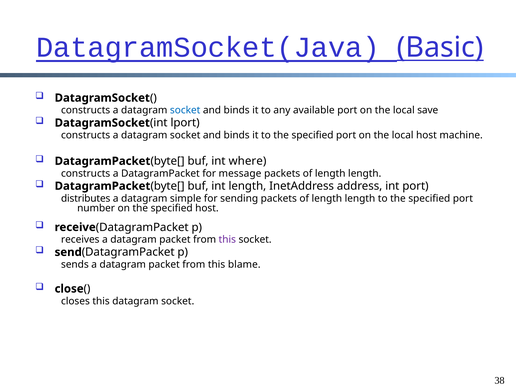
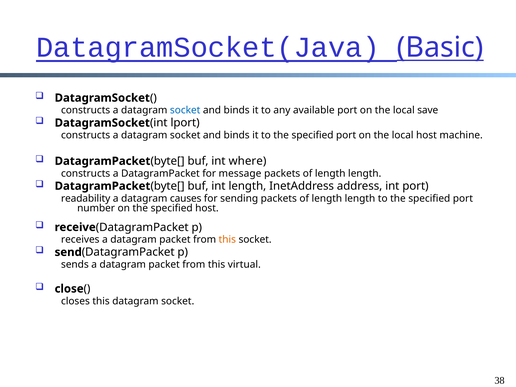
distributes: distributes -> readability
simple: simple -> causes
this at (227, 240) colour: purple -> orange
blame: blame -> virtual
